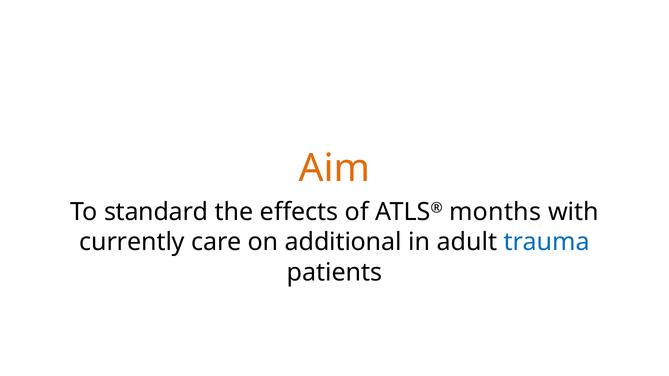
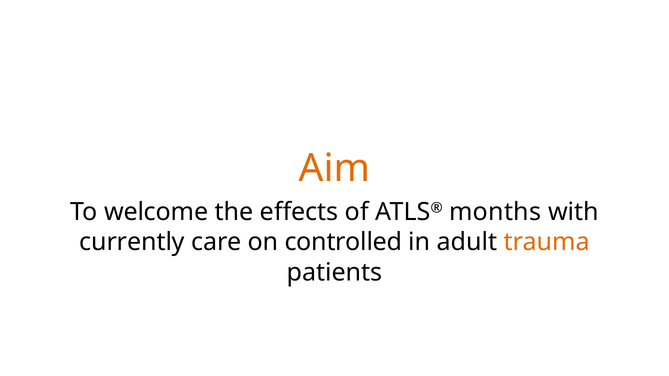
standard: standard -> welcome
additional: additional -> controlled
trauma colour: blue -> orange
